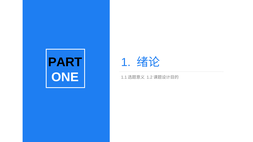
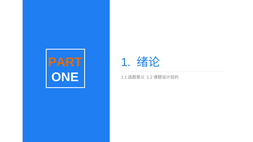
PART colour: black -> orange
